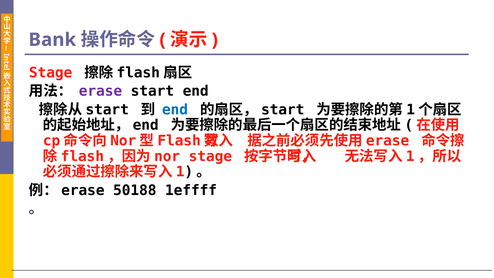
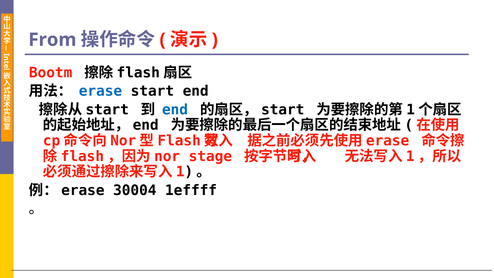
Bank: Bank -> From
Stage at (51, 73): Stage -> Bootm
erase colour: purple -> blue
50188: 50188 -> 30004
